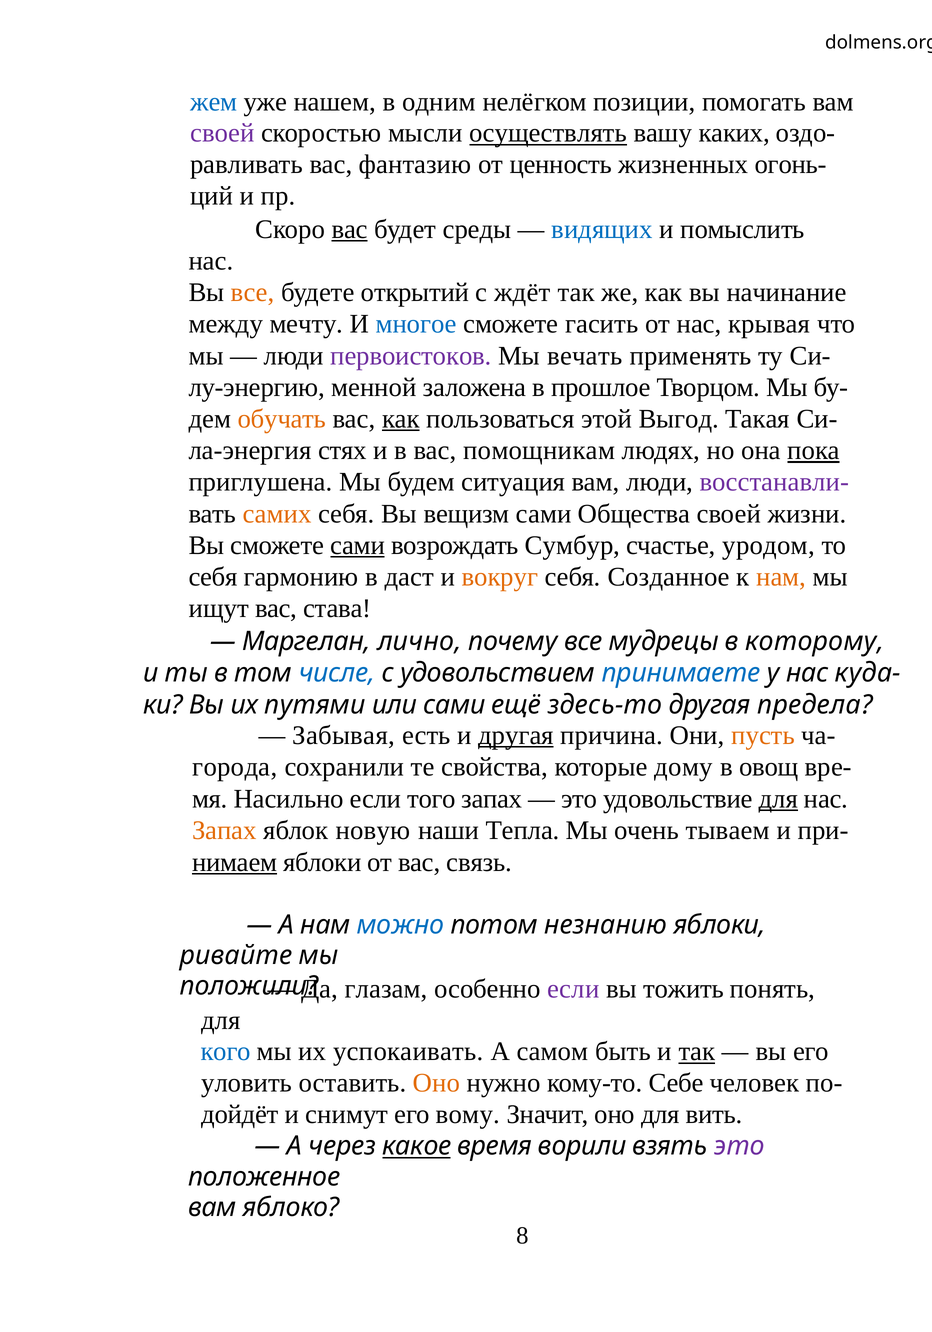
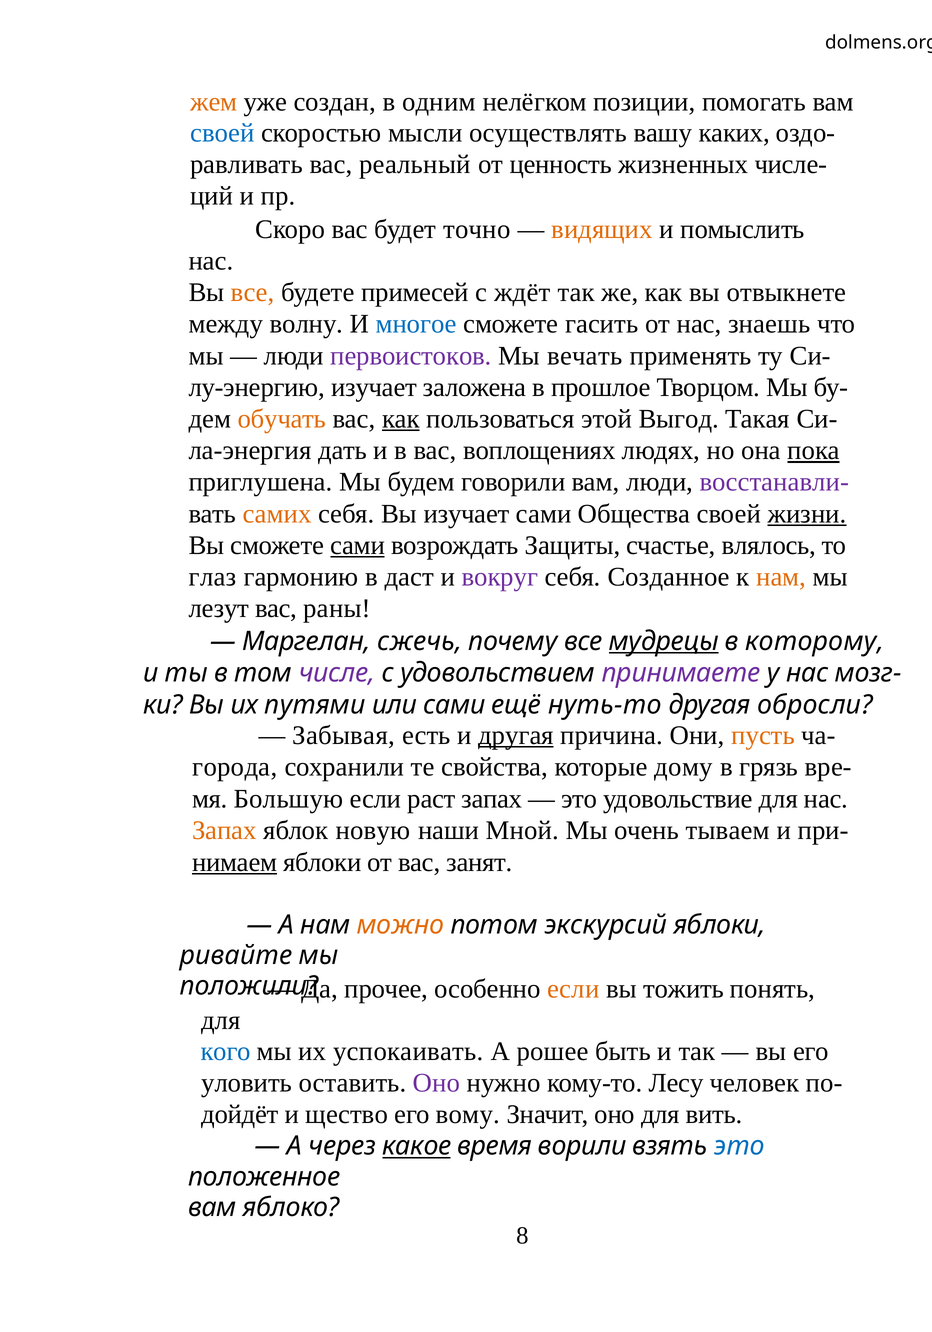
жем colour: blue -> orange
нашем: нашем -> создан
своей at (222, 133) colour: purple -> blue
осуществлять underline: present -> none
фантазию: фантазию -> реальный
огонь-: огонь- -> числе-
вас at (350, 229) underline: present -> none
среды: среды -> точно
видящих colour: blue -> orange
открытий: открытий -> примесей
начинание: начинание -> отвыкнете
мечту: мечту -> волну
крывая: крывая -> знаешь
лу-энергию менной: менной -> изучает
стях: стях -> дать
помощникам: помощникам -> воплощениях
ситуация: ситуация -> говорили
Вы вещизм: вещизм -> изучает
жизни underline: none -> present
Сумбур: Сумбур -> Защиты
уродом: уродом -> влялось
себя at (213, 577): себя -> глаз
вокруг colour: orange -> purple
ищут: ищут -> лезут
става: става -> раны
лично: лично -> сжечь
мудрецы underline: none -> present
числе colour: blue -> purple
принимаете colour: blue -> purple
куда-: куда- -> мозг-
здесь-то: здесь-то -> нуть-то
предела: предела -> обросли
овощ: овощ -> грязь
Насильно: Насильно -> Большую
того: того -> раст
для at (778, 799) underline: present -> none
Тепла: Тепла -> Мной
связь: связь -> занят
можно colour: blue -> orange
незнанию: незнанию -> экскурсий
глазам: глазам -> прочее
если at (573, 989) colour: purple -> orange
самом: самом -> рошее
так at (697, 1052) underline: present -> none
Оно at (436, 1083) colour: orange -> purple
Себе: Себе -> Лесу
снимут: снимут -> щество
это at (739, 1146) colour: purple -> blue
